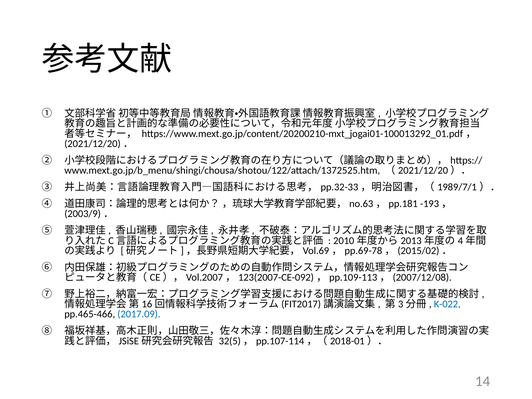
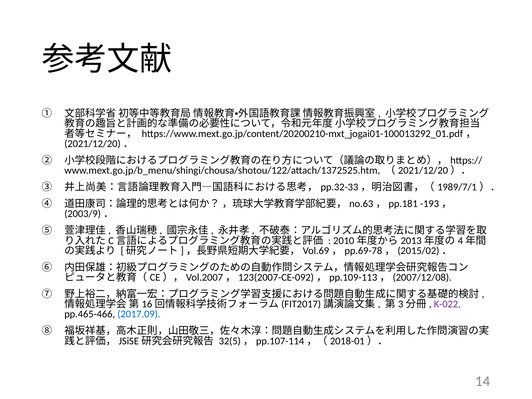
K-022 colour: blue -> purple
